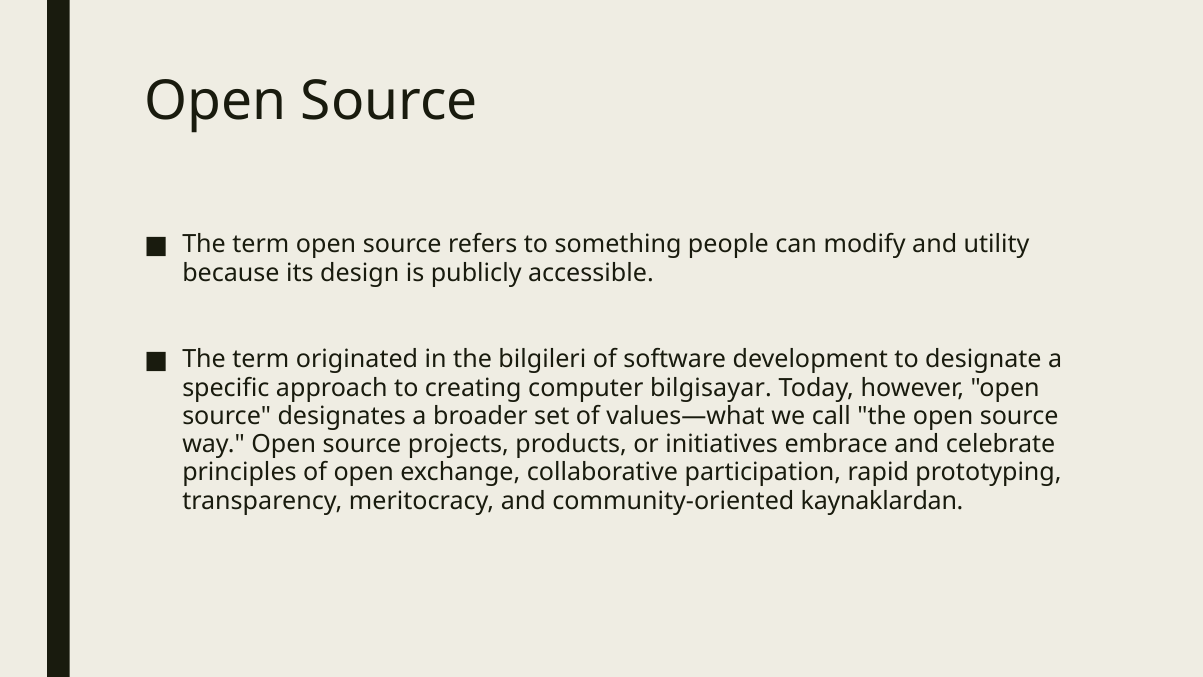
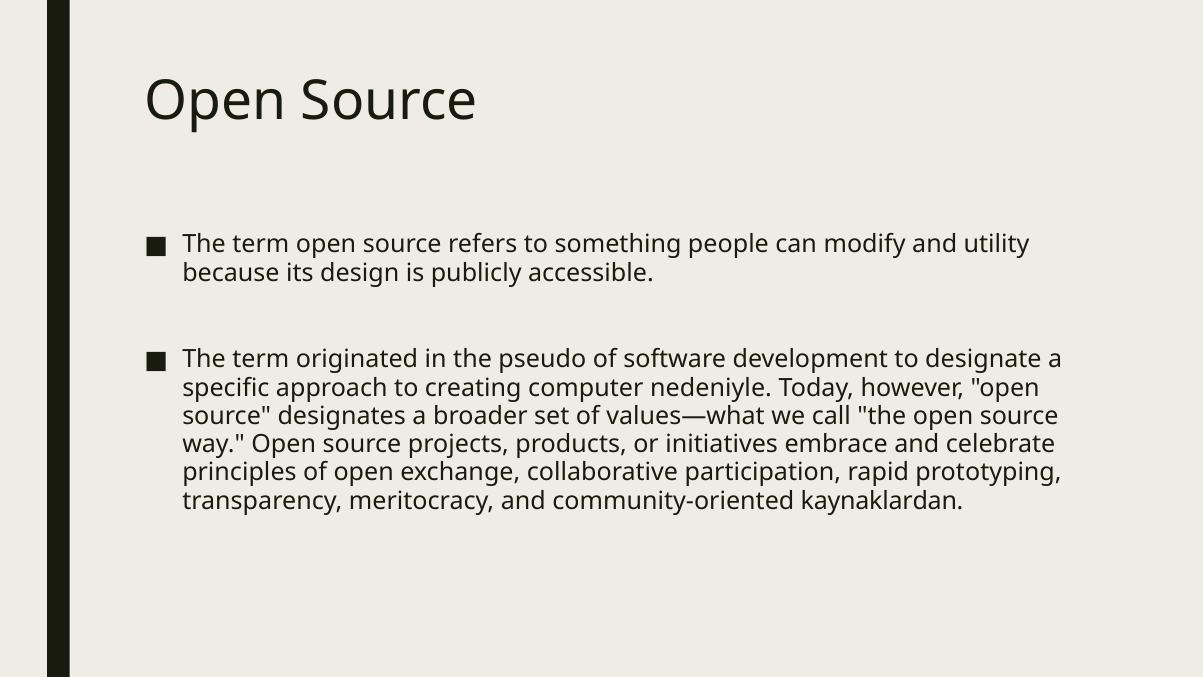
bilgileri: bilgileri -> pseudo
bilgisayar: bilgisayar -> nedeniyle
